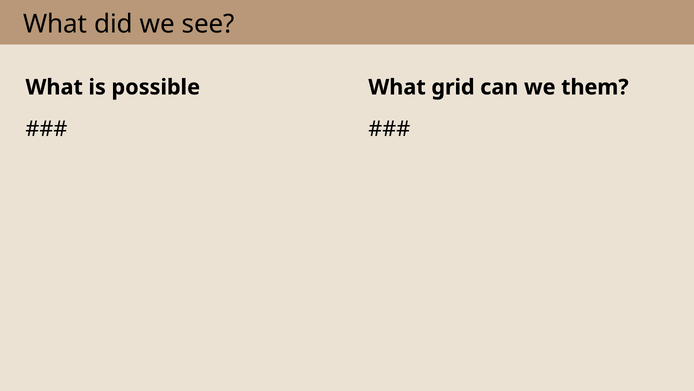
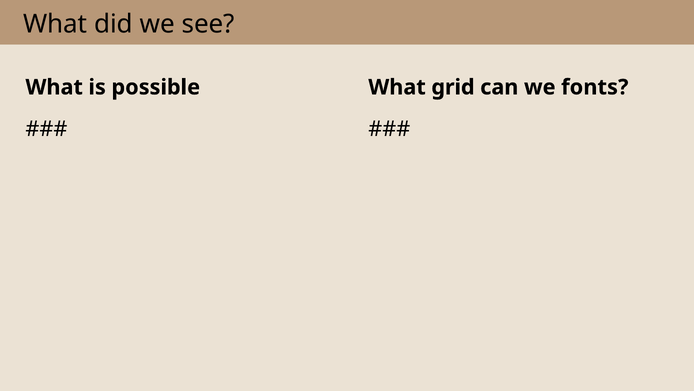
them: them -> fonts
